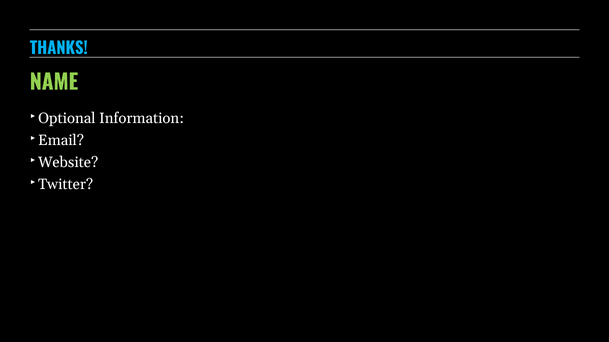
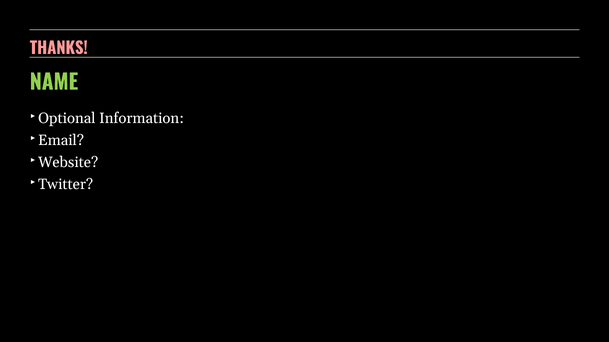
THANKS colour: light blue -> pink
